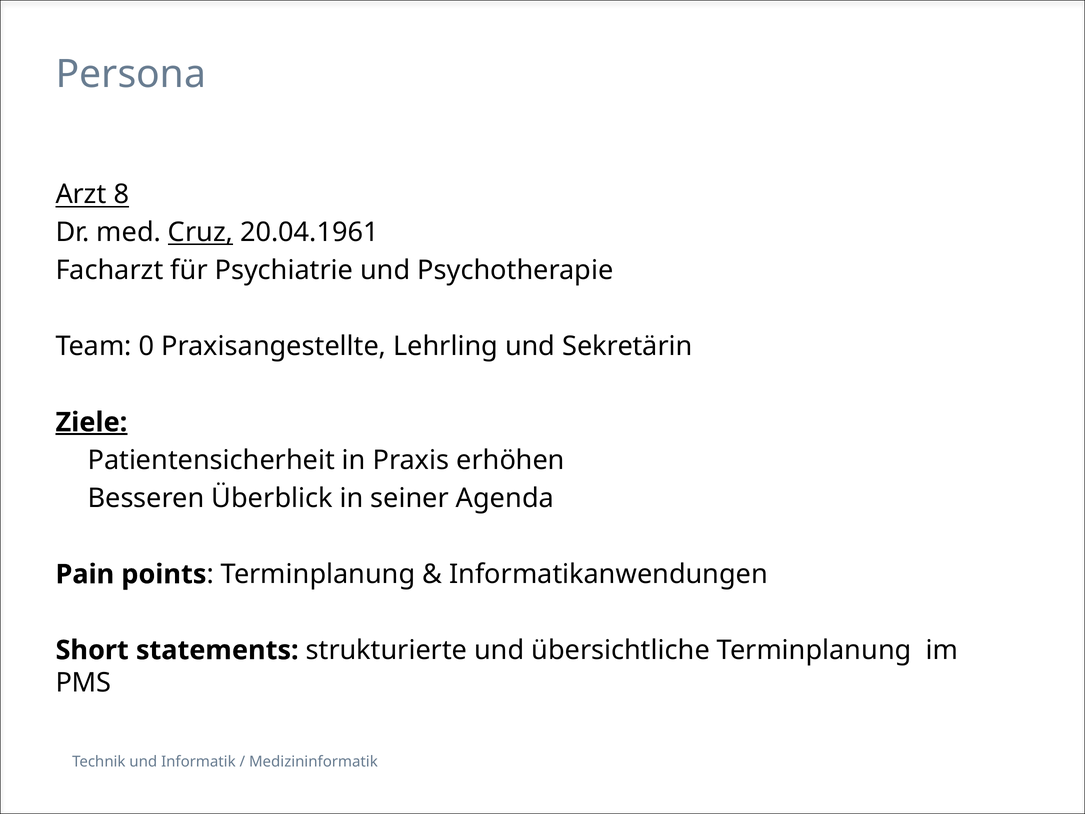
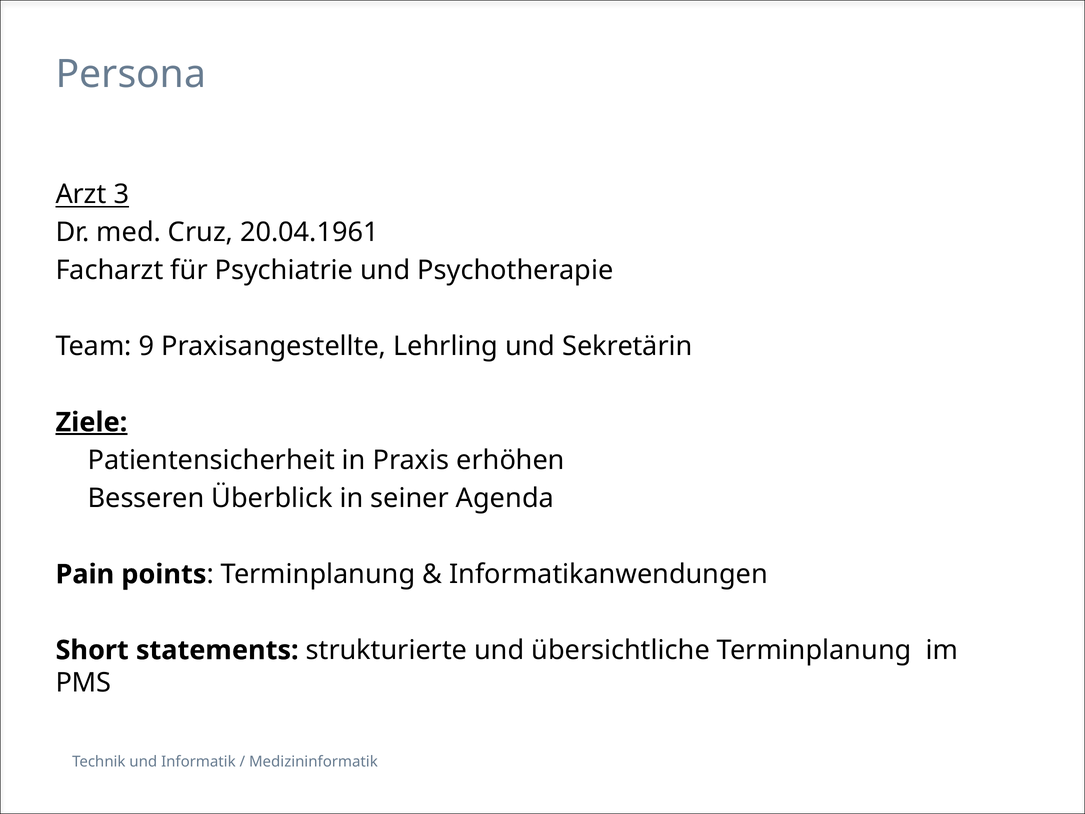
8: 8 -> 3
Cruz underline: present -> none
0: 0 -> 9
